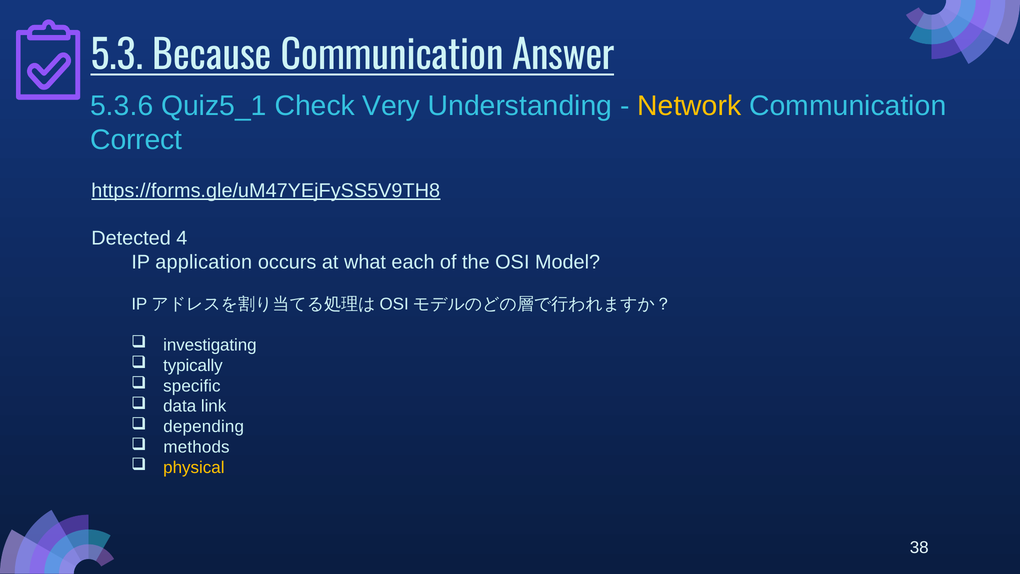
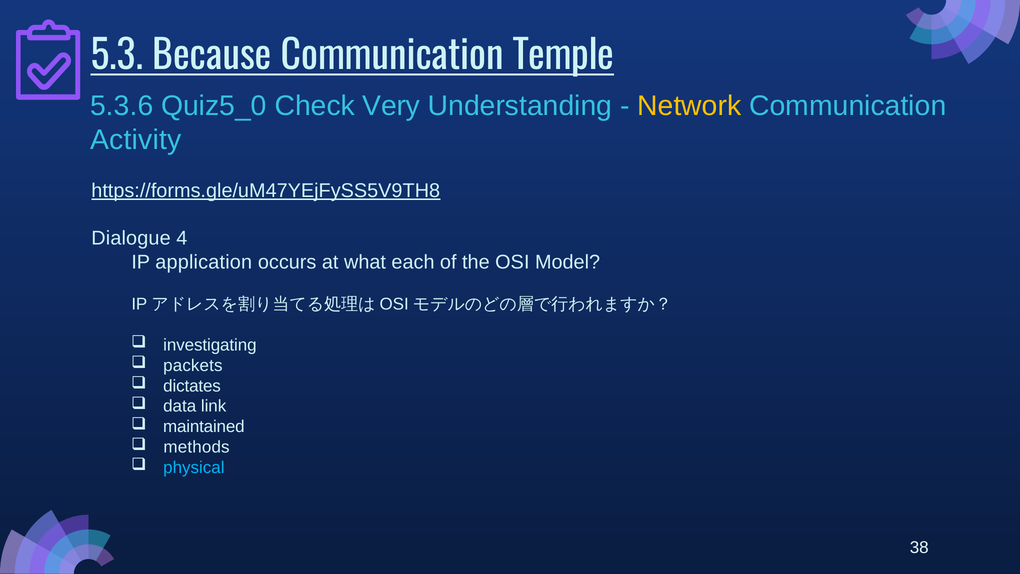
Answer: Answer -> Temple
Quiz5_1: Quiz5_1 -> Quiz5_0
Correct: Correct -> Activity
Detected: Detected -> Dialogue
typically: typically -> packets
specific: specific -> dictates
depending: depending -> maintained
physical colour: yellow -> light blue
